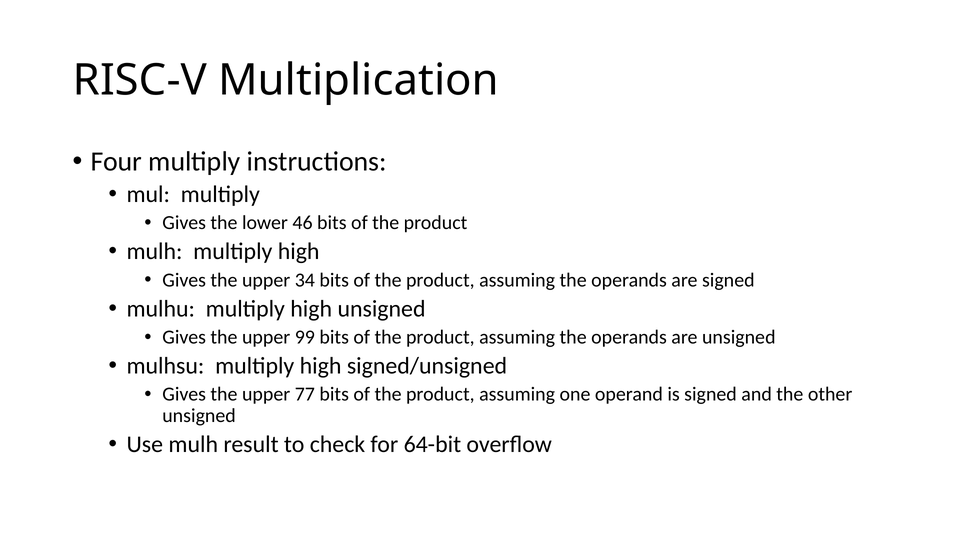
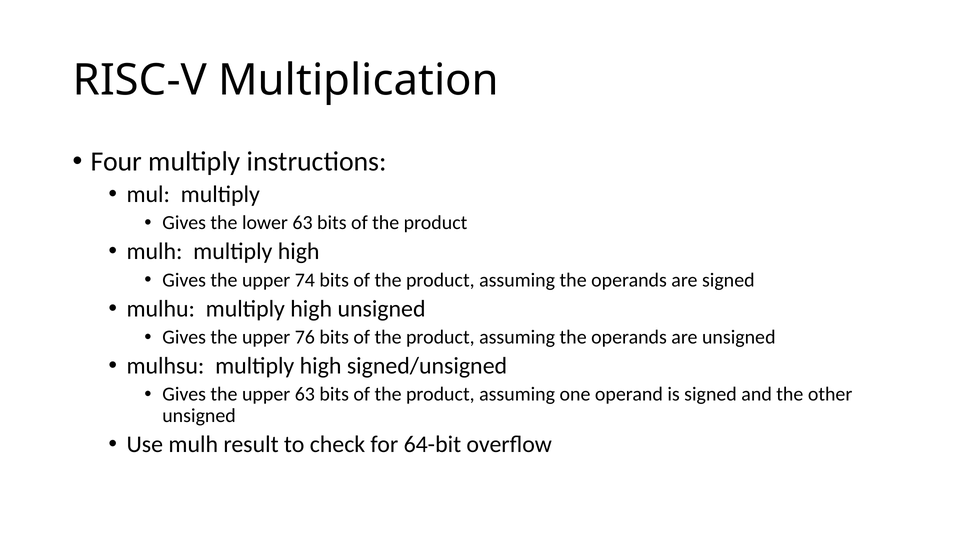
lower 46: 46 -> 63
34: 34 -> 74
99: 99 -> 76
upper 77: 77 -> 63
